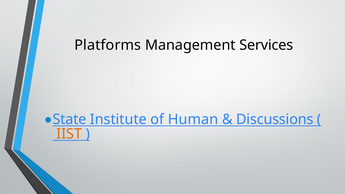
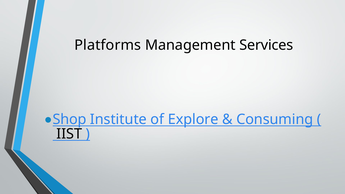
State: State -> Shop
Human: Human -> Explore
Discussions: Discussions -> Consuming
IIST colour: orange -> black
